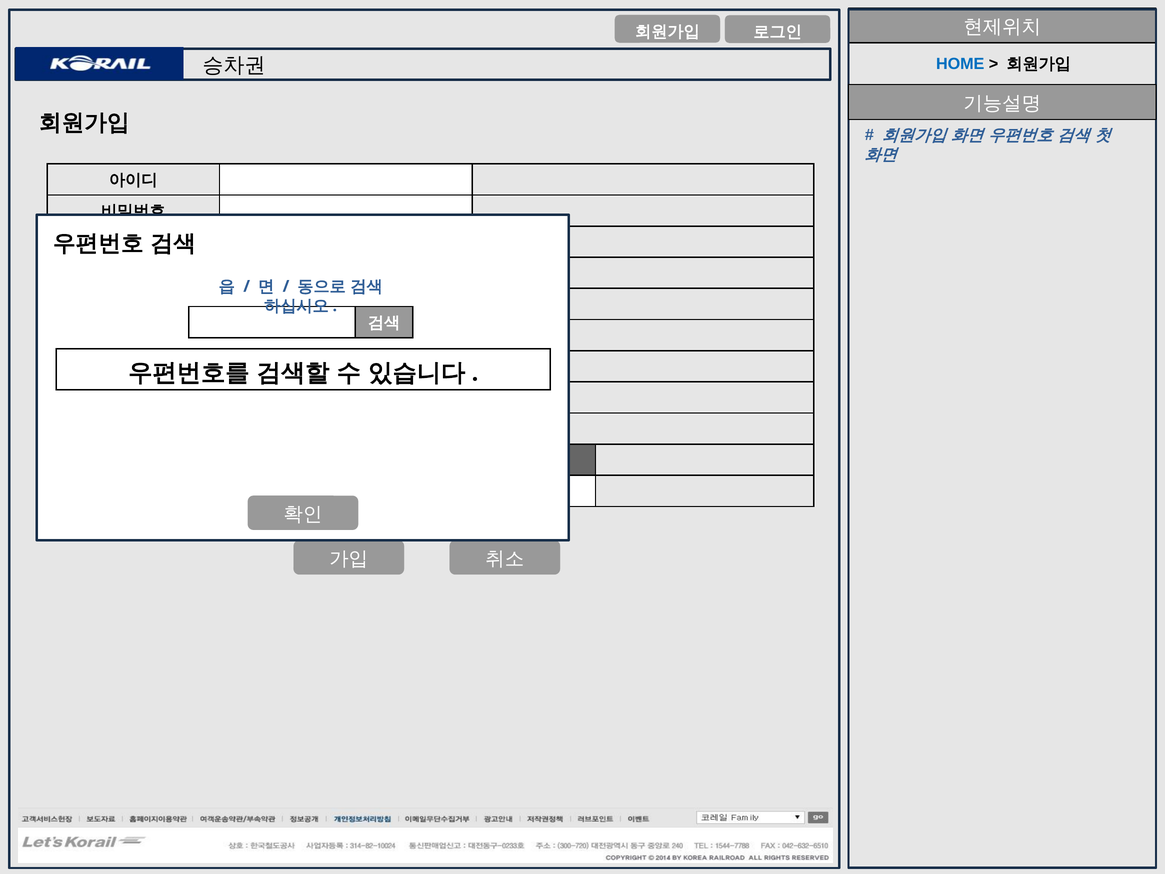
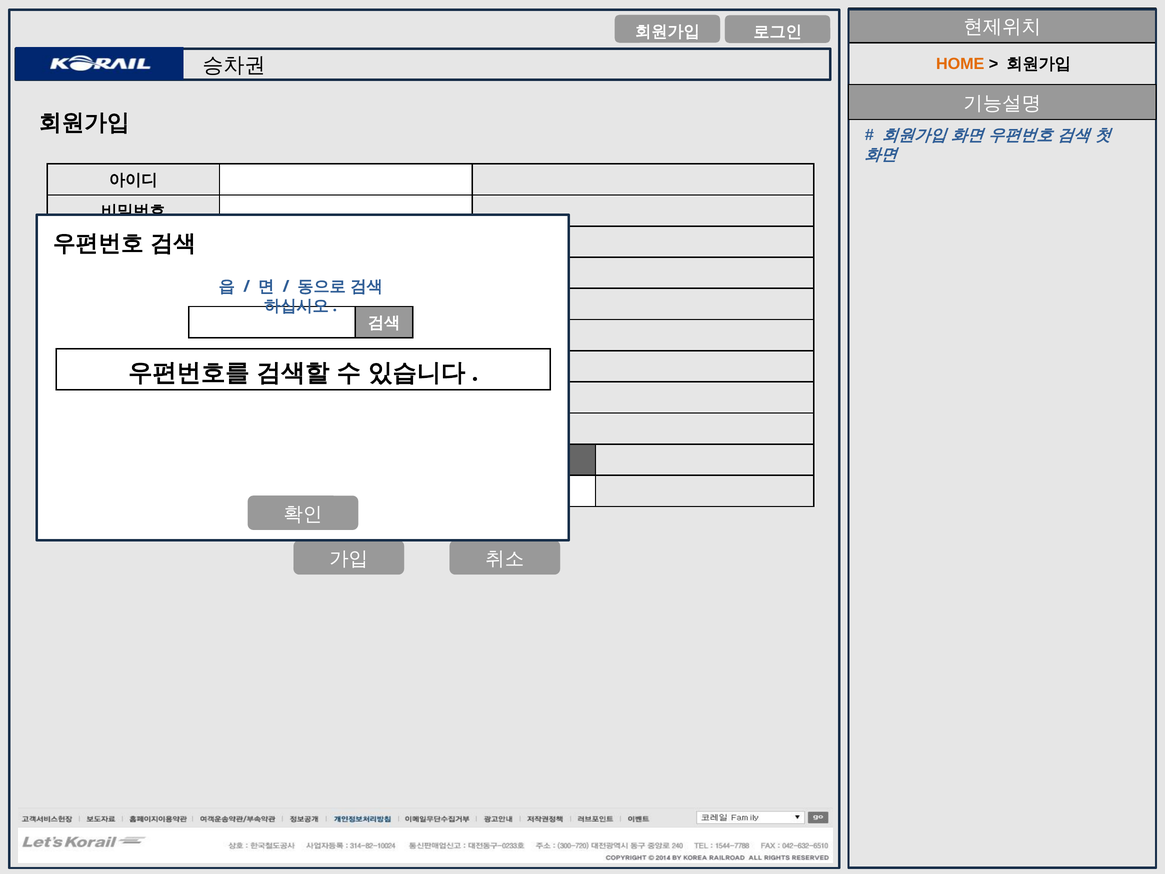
HOME colour: blue -> orange
